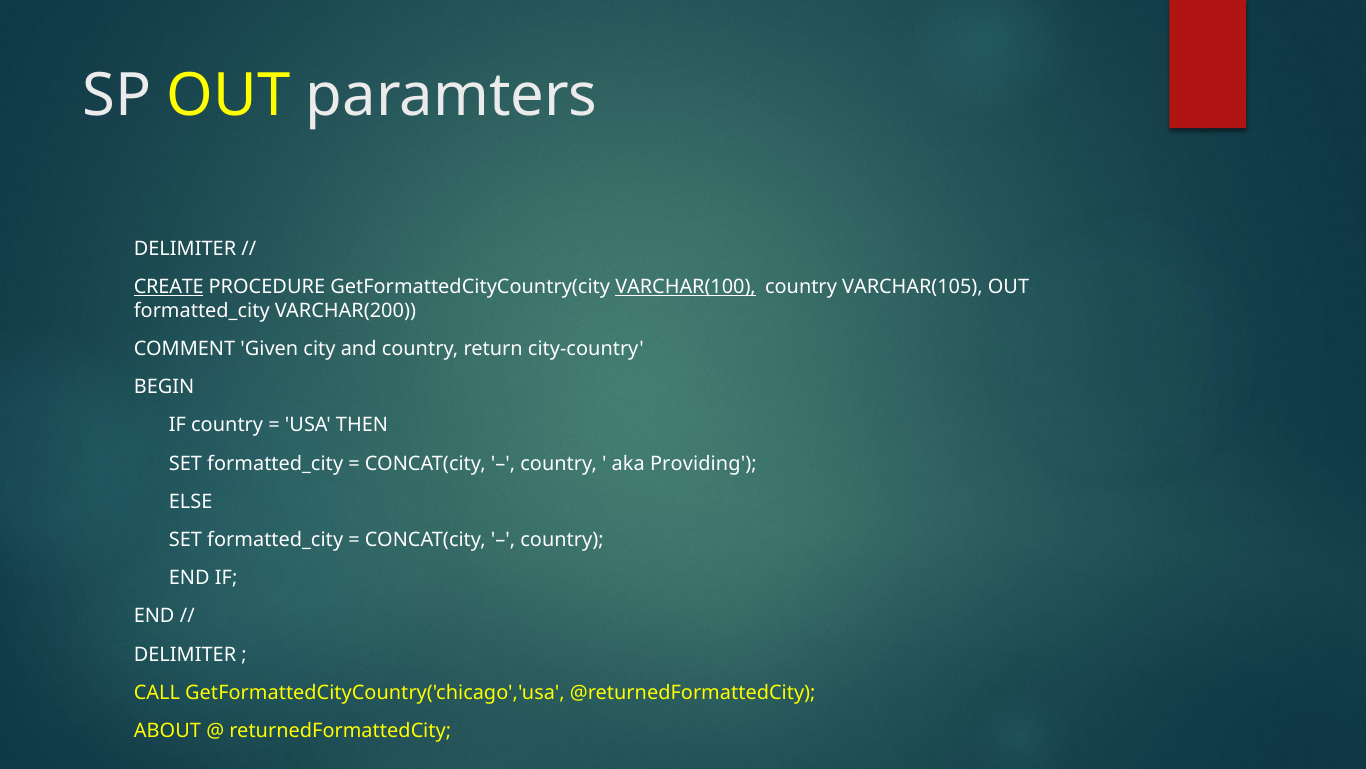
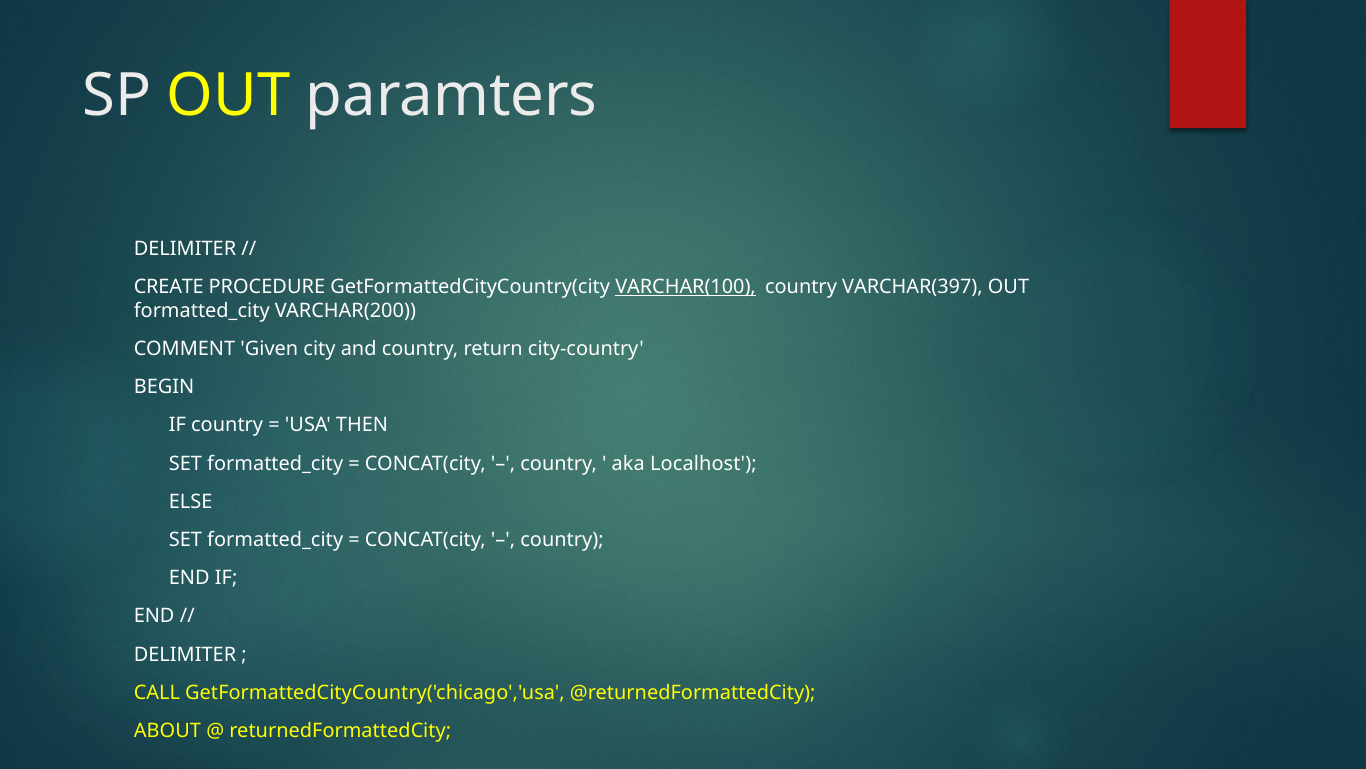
CREATE underline: present -> none
VARCHAR(105: VARCHAR(105 -> VARCHAR(397
Providing: Providing -> Localhost
